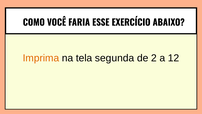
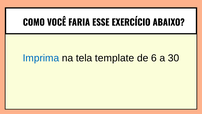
Imprima colour: orange -> blue
segunda: segunda -> template
2: 2 -> 6
12: 12 -> 30
